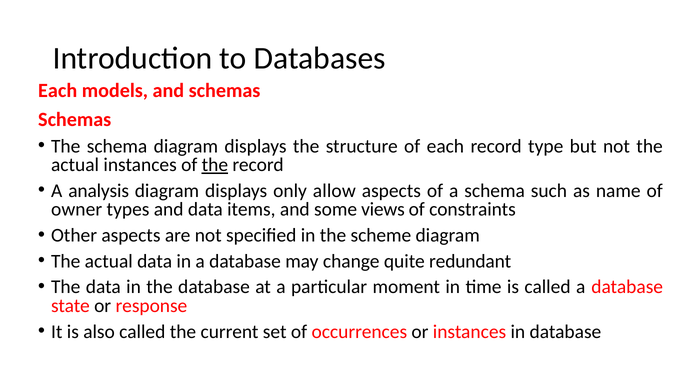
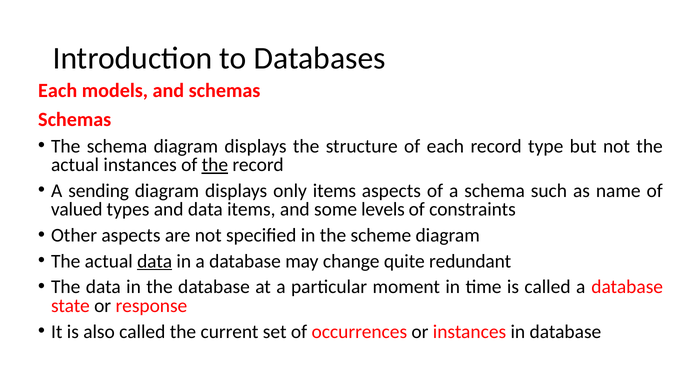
analysis: analysis -> sending
only allow: allow -> items
owner: owner -> valued
views: views -> levels
data at (155, 261) underline: none -> present
